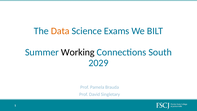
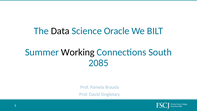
Data colour: orange -> black
Exams: Exams -> Oracle
2029: 2029 -> 2085
